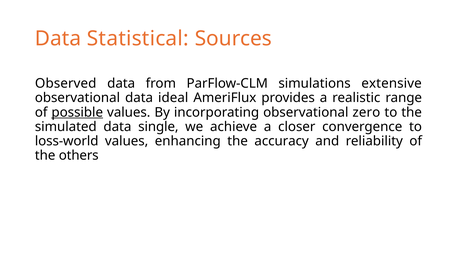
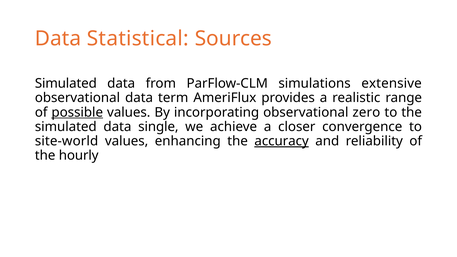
Observed at (66, 84): Observed -> Simulated
ideal: ideal -> term
loss-world: loss-world -> site-world
accuracy underline: none -> present
others: others -> hourly
